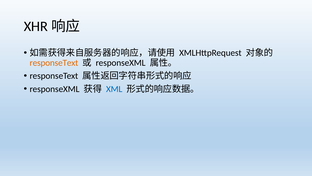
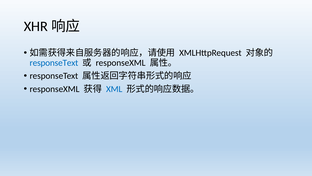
responseText at (54, 63) colour: orange -> blue
